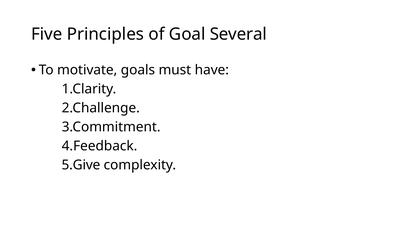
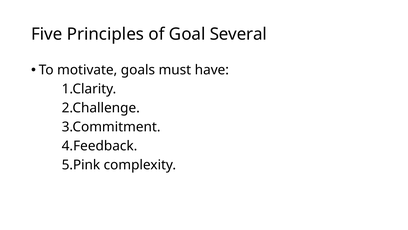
5.Give: 5.Give -> 5.Pink
